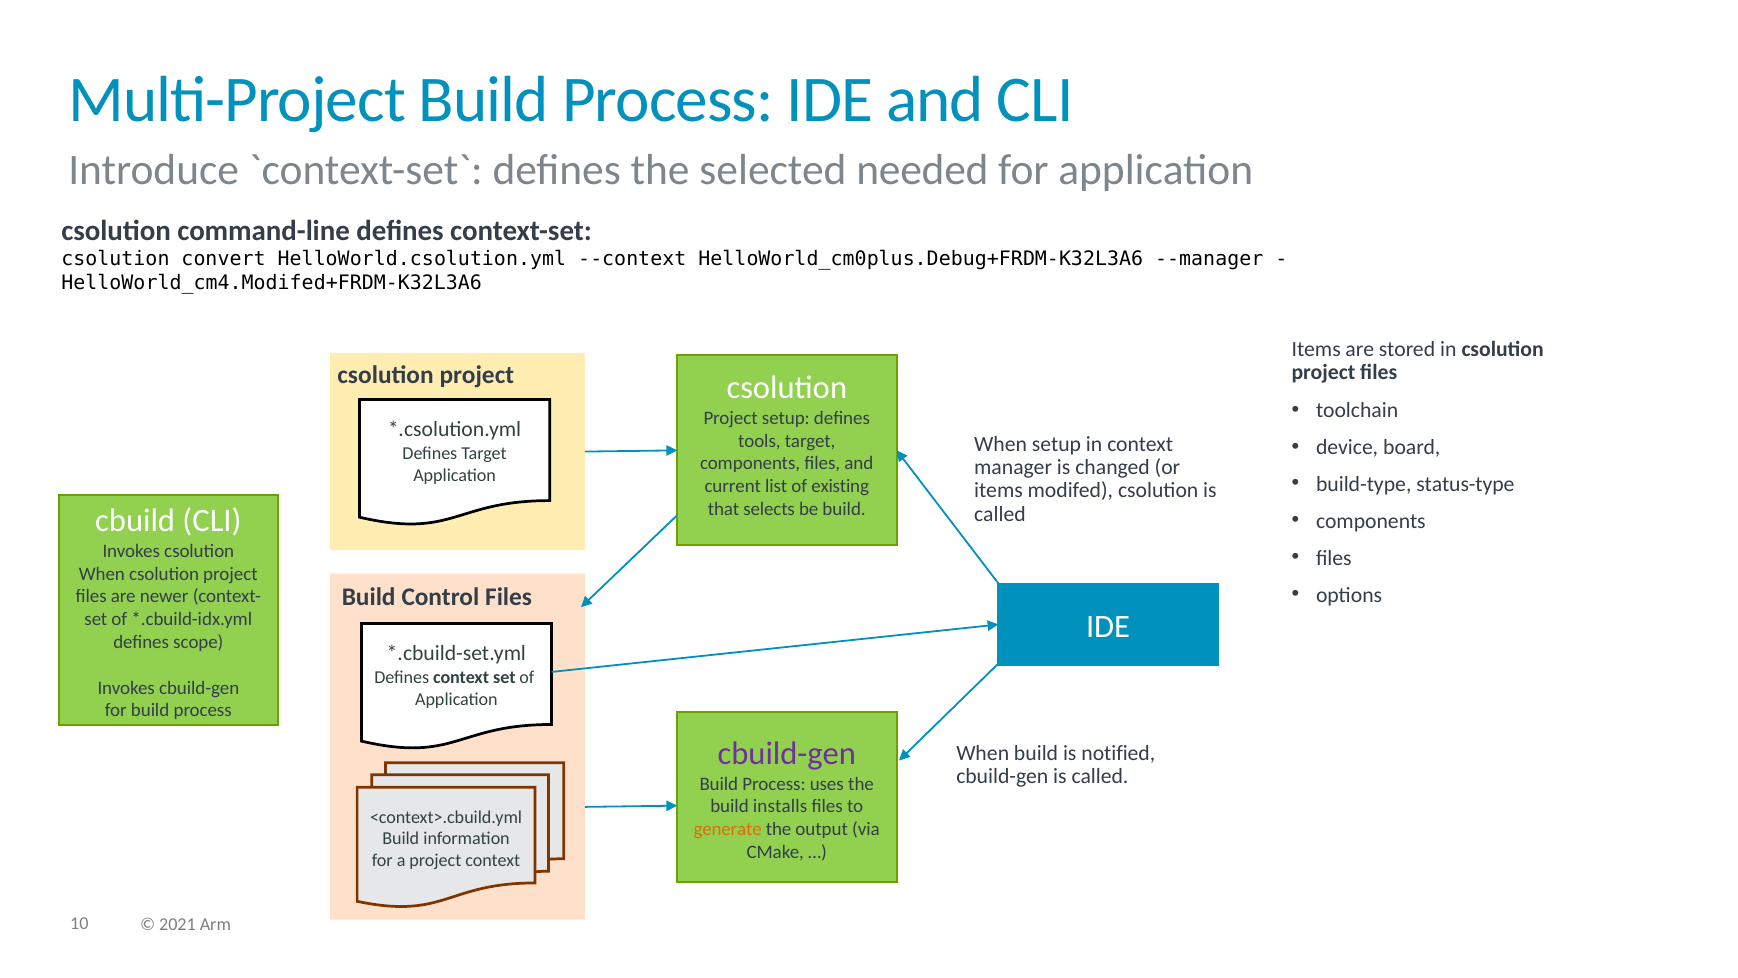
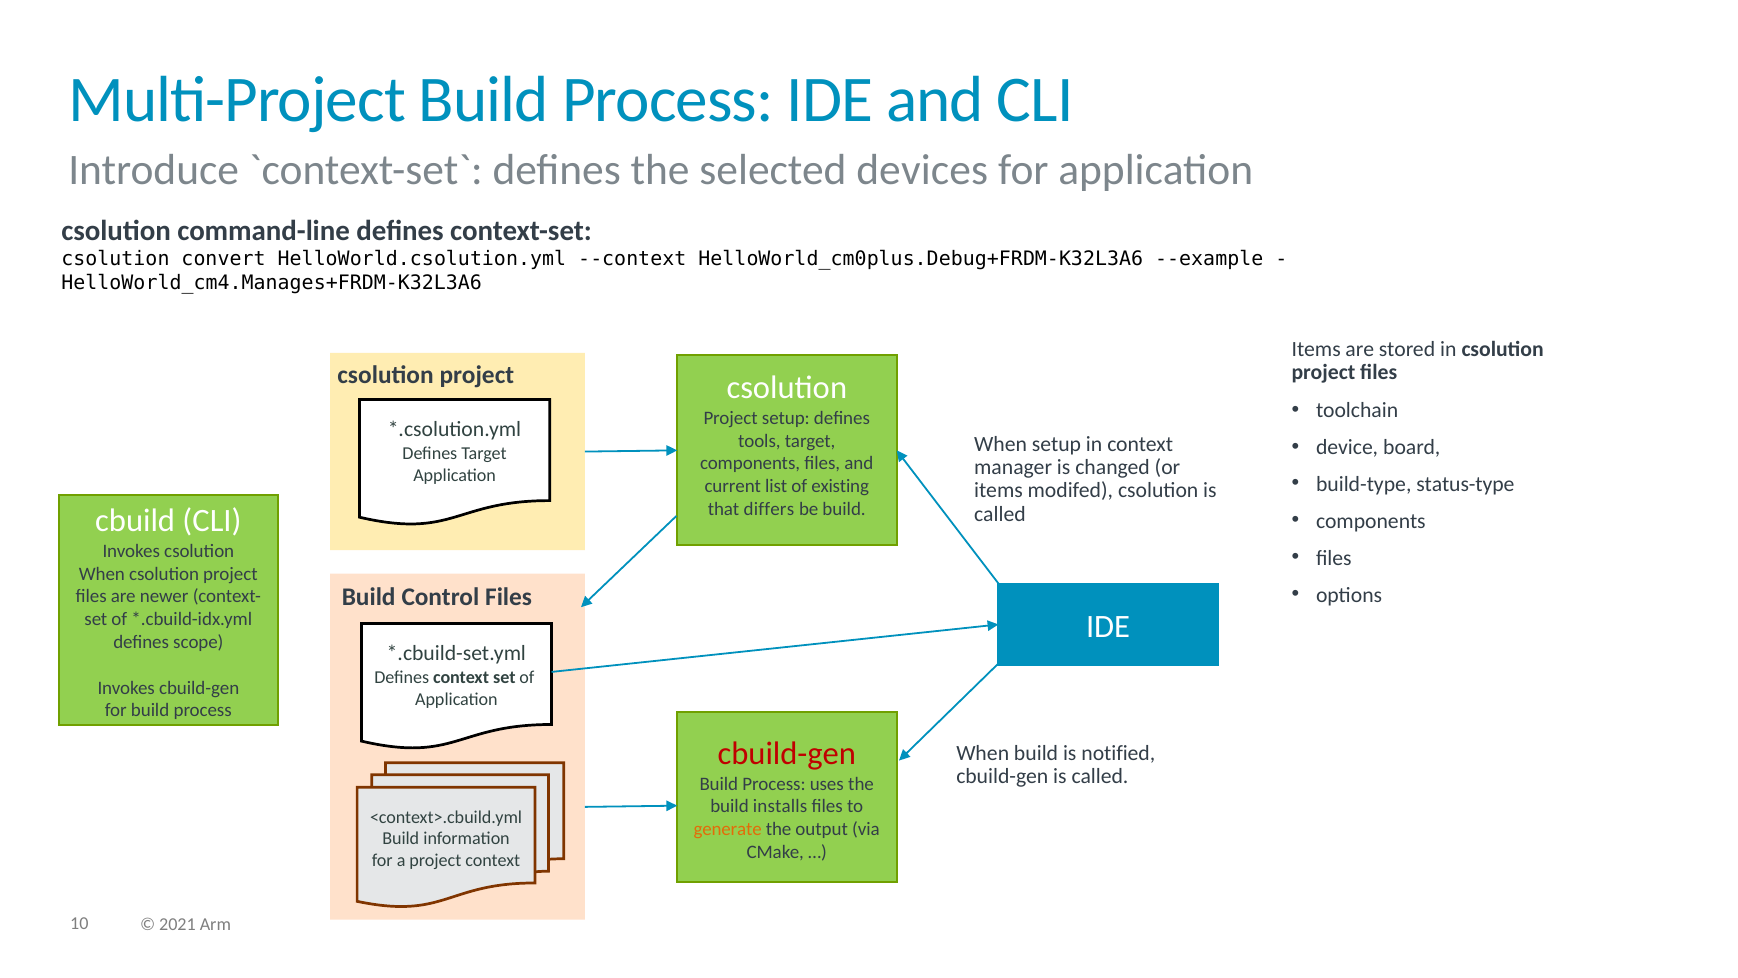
needed: needed -> devices
--manager: --manager -> --example
HelloWorld_cm4.Modifed+FRDM-K32L3A6: HelloWorld_cm4.Modifed+FRDM-K32L3A6 -> HelloWorld_cm4.Manages+FRDM-K32L3A6
selects: selects -> differs
cbuild-gen at (787, 754) colour: purple -> red
